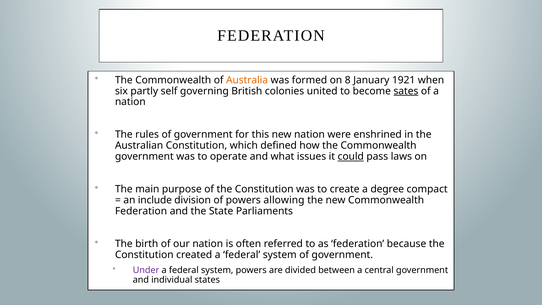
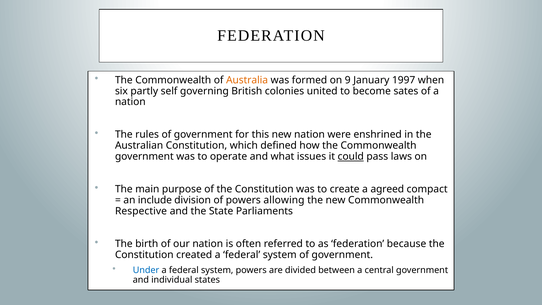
8: 8 -> 9
1921: 1921 -> 1997
sates underline: present -> none
degree: degree -> agreed
Federation at (141, 211): Federation -> Respective
Under colour: purple -> blue
